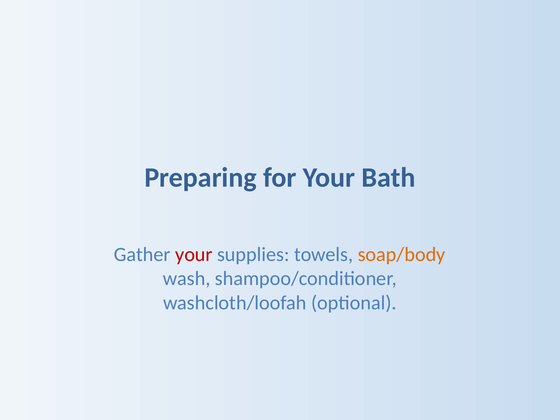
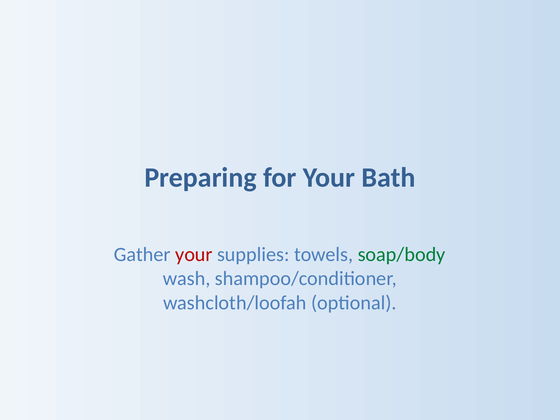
soap/body colour: orange -> green
